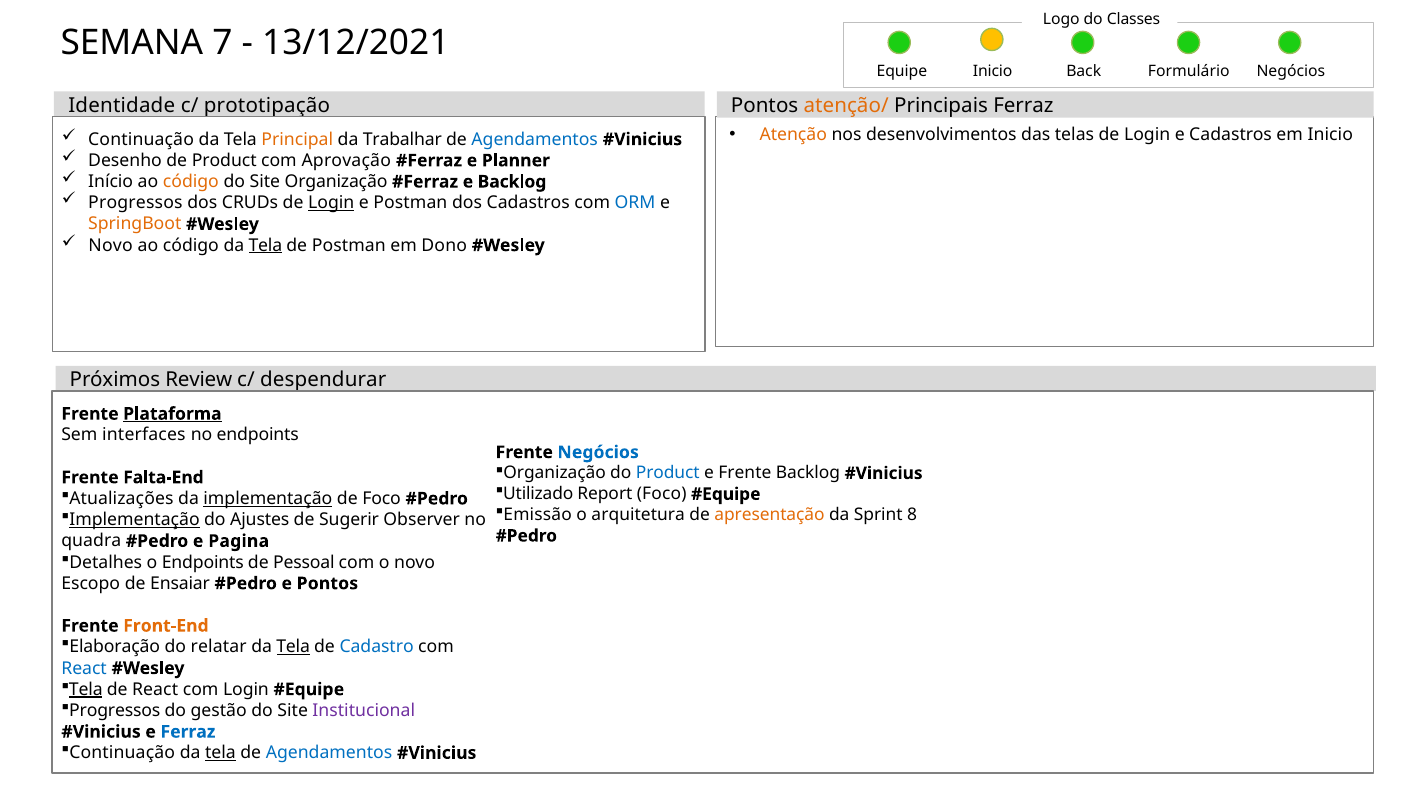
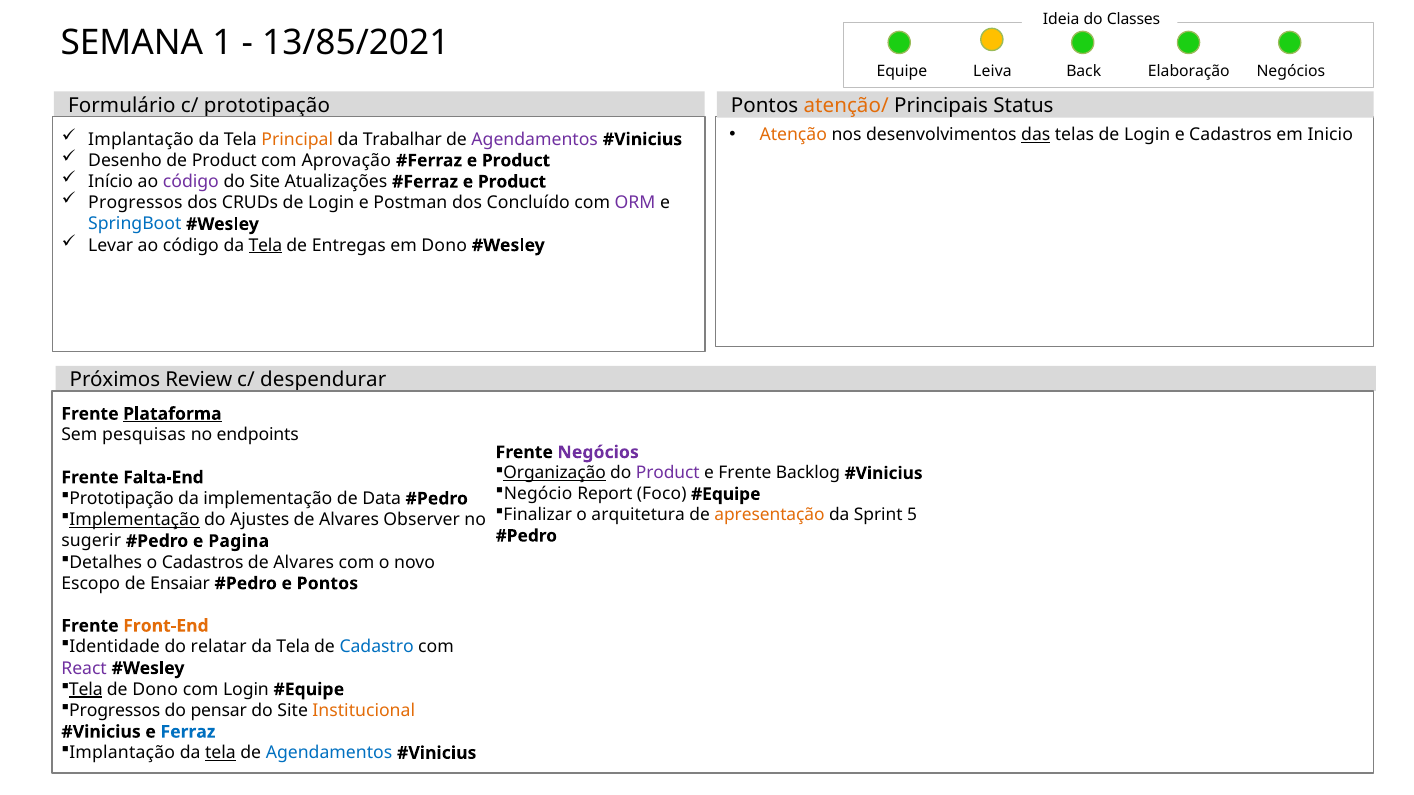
Logo: Logo -> Ideia
7: 7 -> 1
13/12/2021: 13/12/2021 -> 13/85/2021
Inicio at (993, 71): Inicio -> Leiva
Formulário: Formulário -> Elaboração
Identidade: Identidade -> Formulário
Principais Ferraz: Ferraz -> Status
das underline: none -> present
Continuação at (141, 139): Continuação -> Implantação
Agendamentos at (535, 139) colour: blue -> purple
Planner at (516, 161): Planner -> Product
código at (191, 182) colour: orange -> purple
Site Organização: Organização -> Atualizações
Backlog at (512, 182): Backlog -> Product
Login at (331, 203) underline: present -> none
dos Cadastros: Cadastros -> Concluído
ORM colour: blue -> purple
SpringBoot colour: orange -> blue
Novo at (111, 245): Novo -> Levar
de Postman: Postman -> Entregas
interfaces: interfaces -> pesquisas
Negócios at (598, 452) colour: blue -> purple
Organização at (555, 473) underline: none -> present
Product at (668, 473) colour: blue -> purple
Utilizado: Utilizado -> Negócio
Atualizações at (121, 499): Atualizações -> Prototipação
implementação at (268, 499) underline: present -> none
de Foco: Foco -> Data
Emissão: Emissão -> Finalizar
8: 8 -> 5
Sugerir at (349, 520): Sugerir -> Alvares
quadra: quadra -> sugerir
o Endpoints: Endpoints -> Cadastros
Pessoal at (304, 562): Pessoal -> Alvares
Elaboração: Elaboração -> Identidade
Tela at (293, 647) underline: present -> none
React at (84, 669) colour: blue -> purple
de React: React -> Dono
gestão: gestão -> pensar
Institucional colour: purple -> orange
Continuação at (122, 753): Continuação -> Implantação
